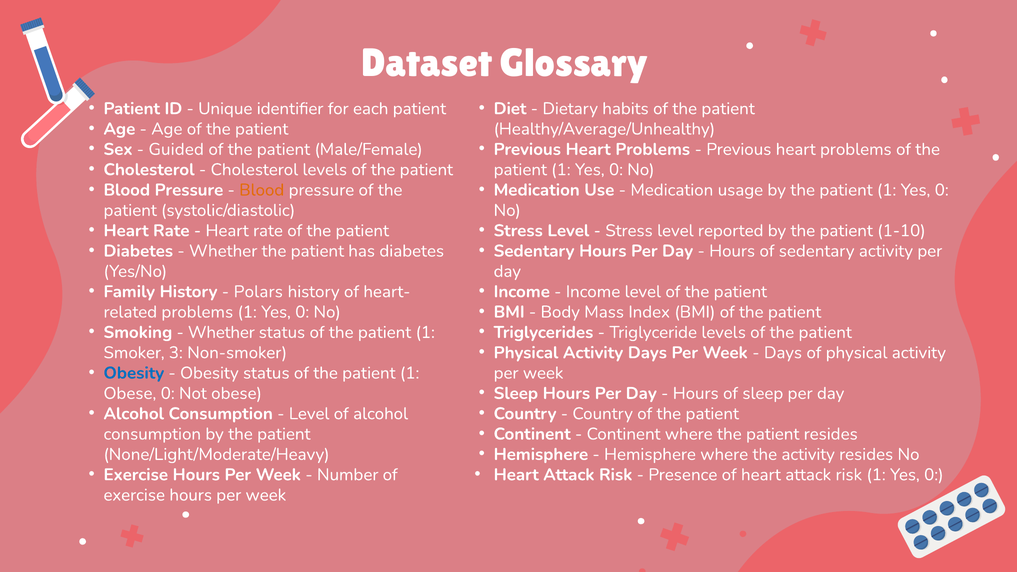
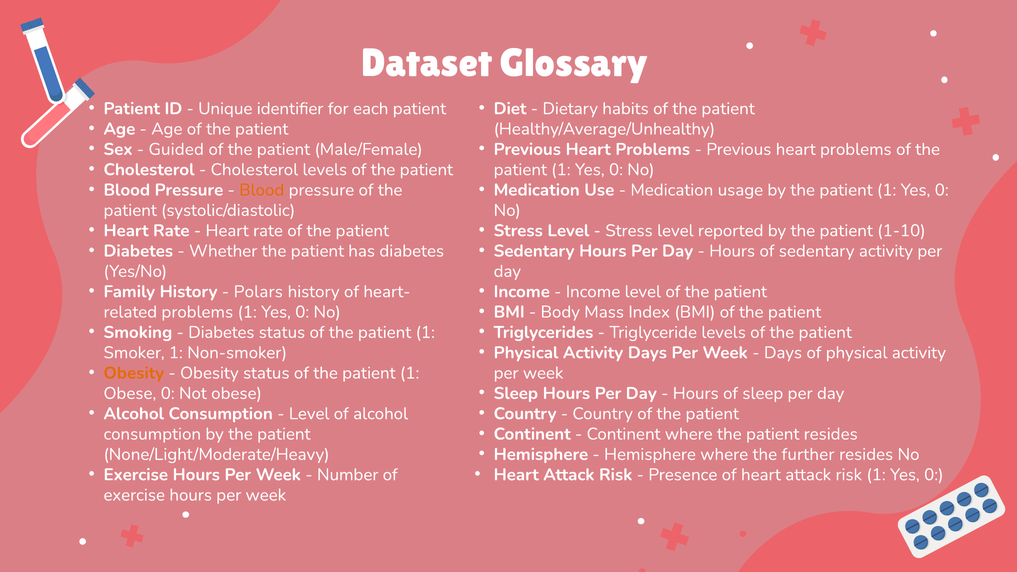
Whether at (221, 332): Whether -> Diabetes
Smoker 3: 3 -> 1
Obesity at (134, 373) colour: blue -> orange
the activity: activity -> further
